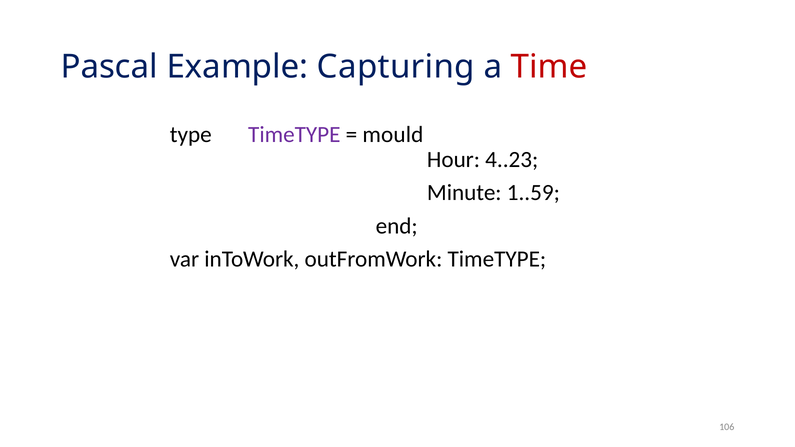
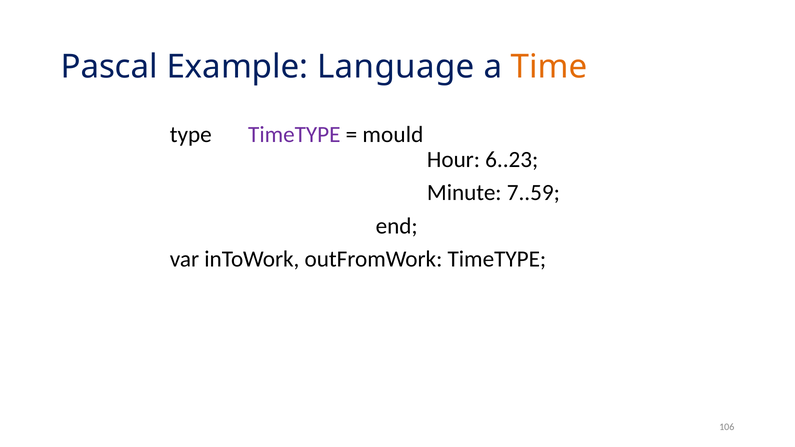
Capturing: Capturing -> Language
Time colour: red -> orange
4..23: 4..23 -> 6..23
1..59: 1..59 -> 7..59
